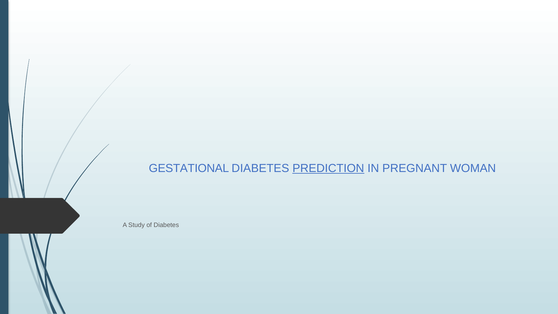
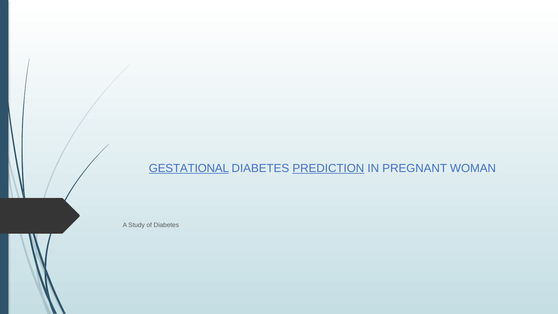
GESTATIONAL underline: none -> present
